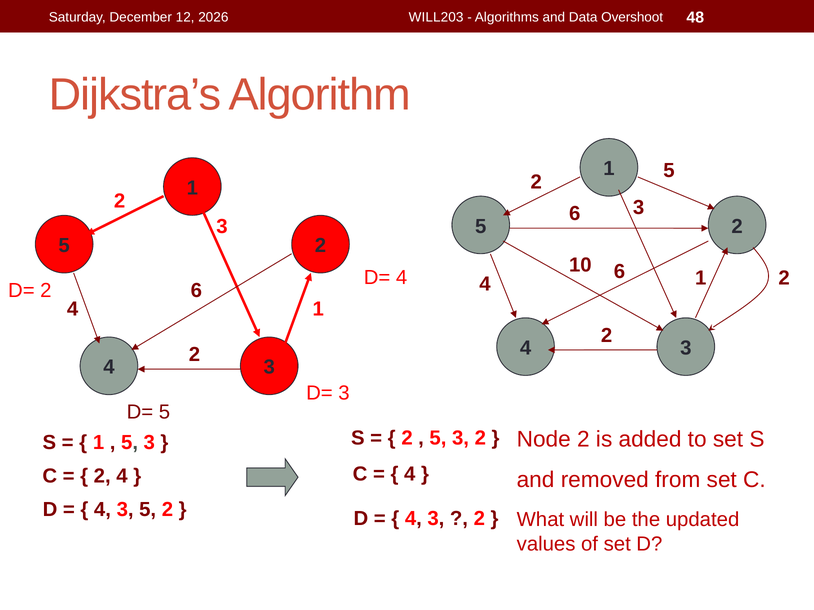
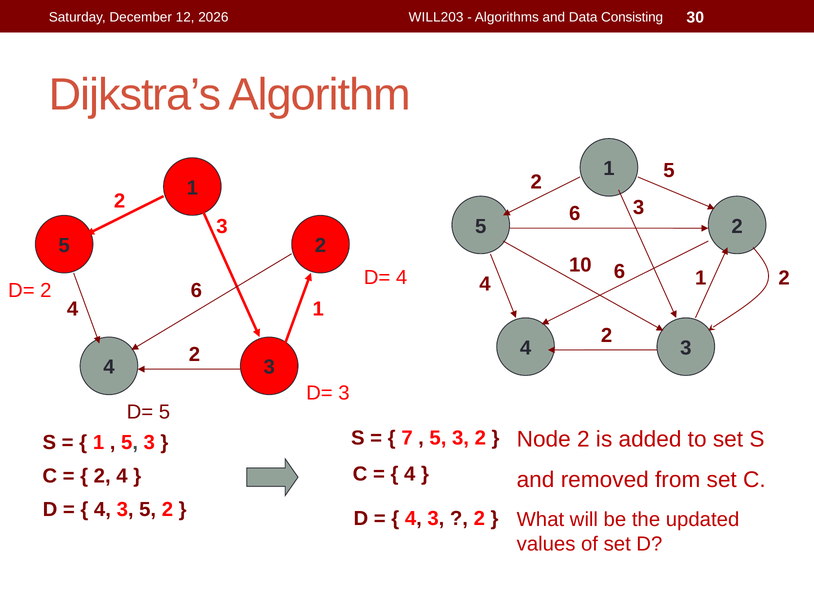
Overshoot: Overshoot -> Consisting
48: 48 -> 30
2 at (407, 438): 2 -> 7
